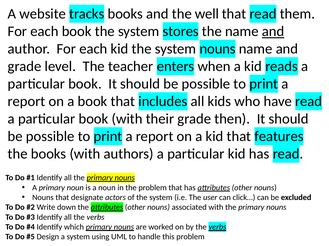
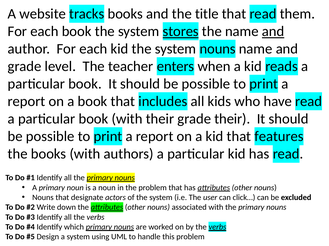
well: well -> title
stores underline: none -> present
grade then: then -> their
